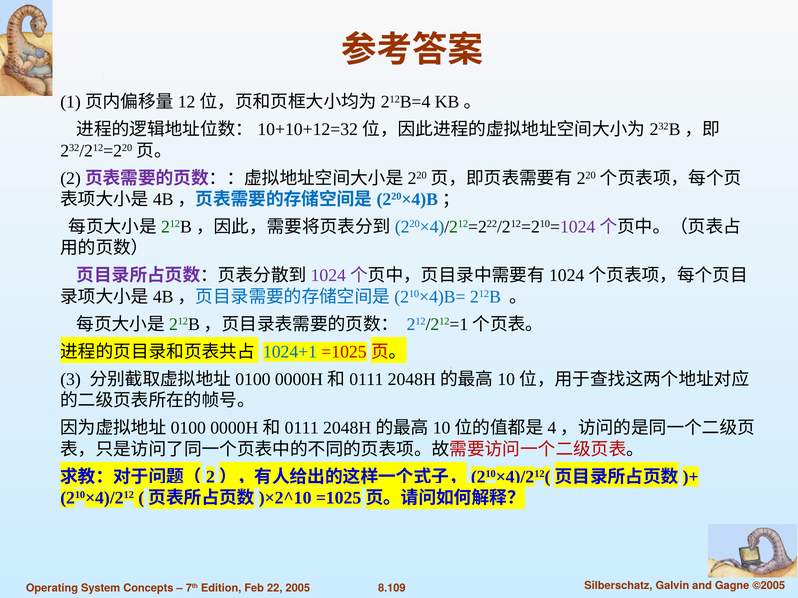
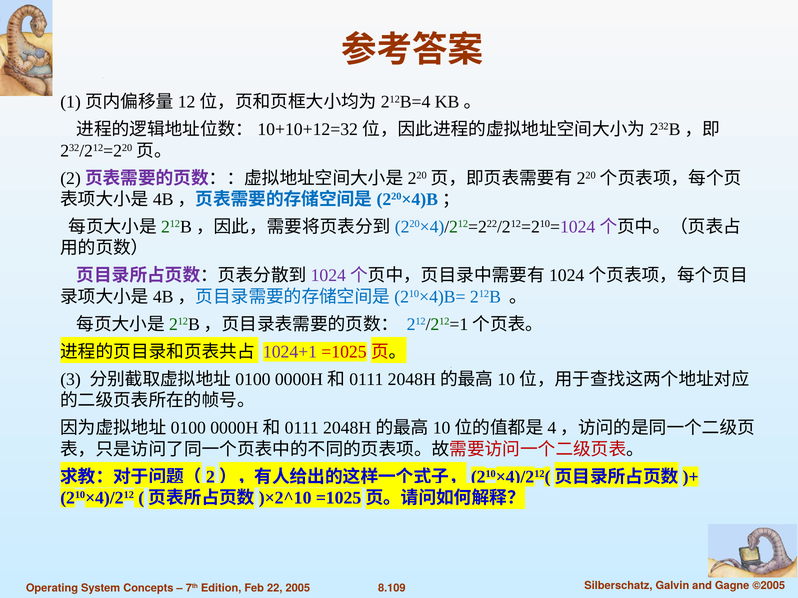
1024+1 colour: blue -> purple
